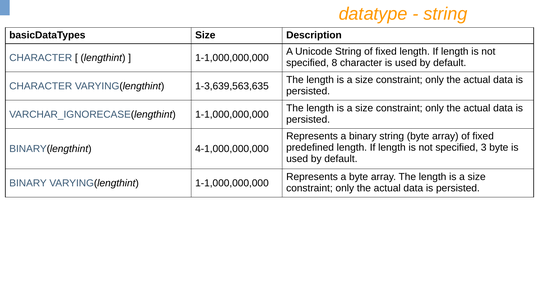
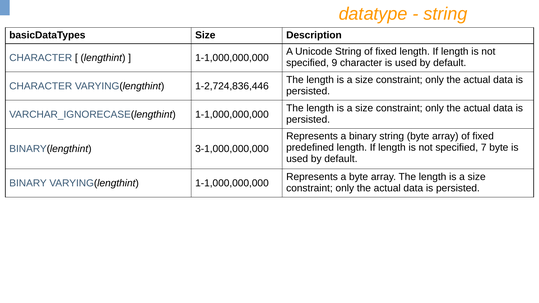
8: 8 -> 9
1-3,639,563,635: 1-3,639,563,635 -> 1-2,724,836,446
3: 3 -> 7
4-1,000,000,000: 4-1,000,000,000 -> 3-1,000,000,000
